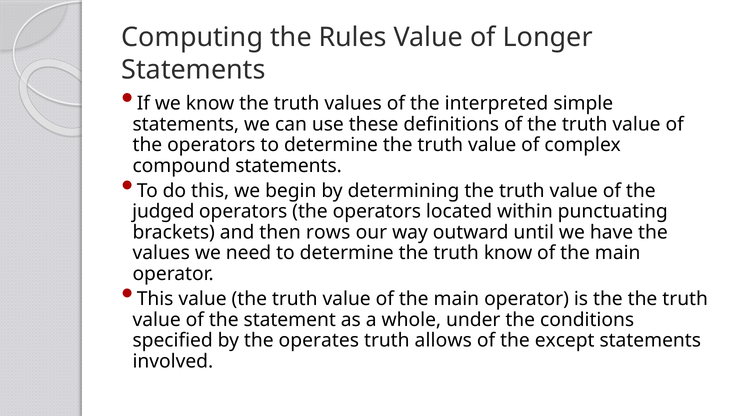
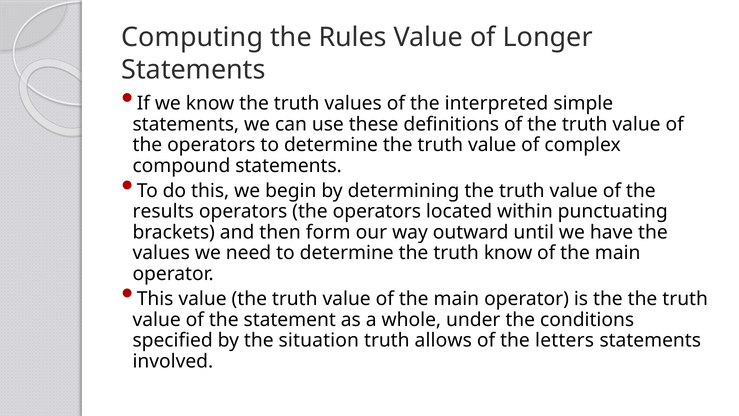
judged: judged -> results
rows: rows -> form
operates: operates -> situation
except: except -> letters
